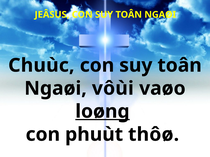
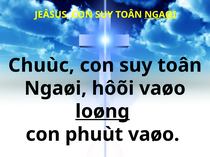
NGAØI at (160, 15) underline: none -> present
vôùi: vôùi -> hôõi
phuùt thôø: thôø -> vaøo
